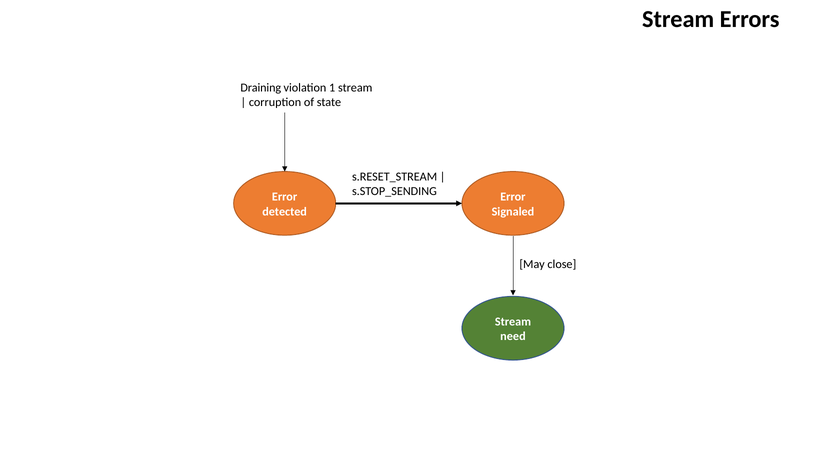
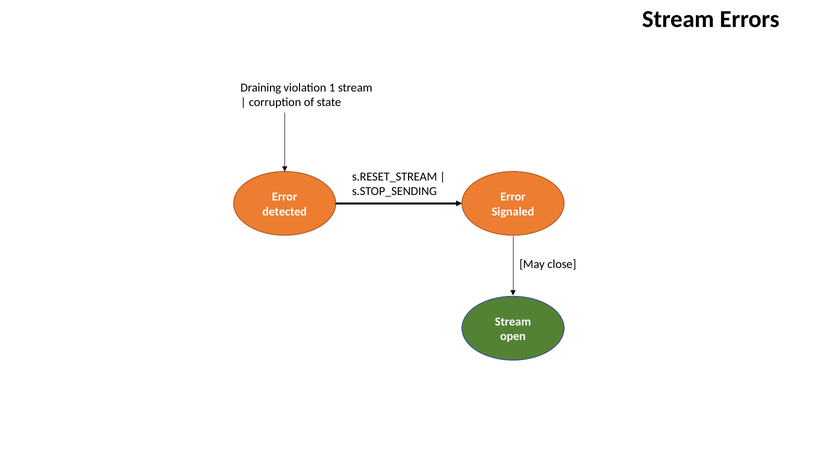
need: need -> open
